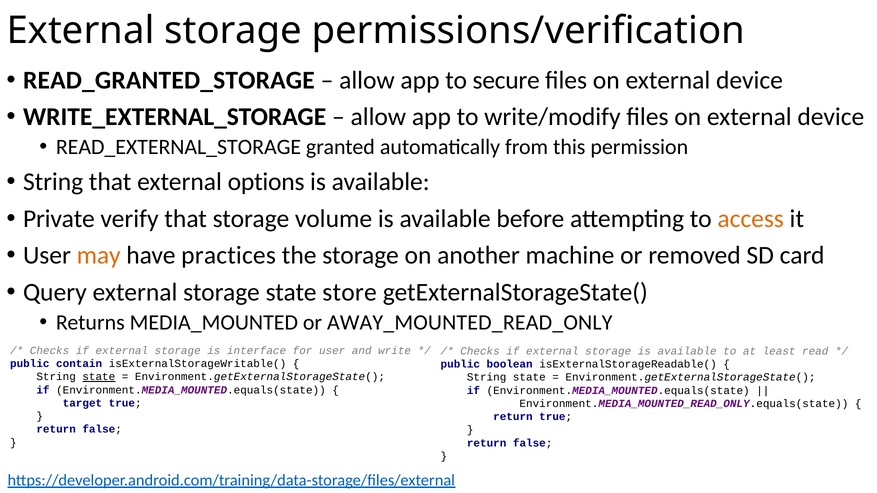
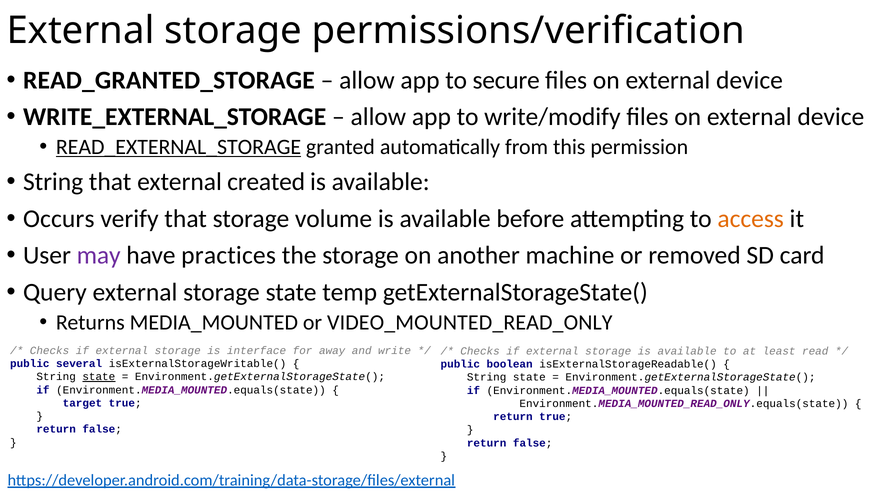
READ_EXTERNAL_STORAGE underline: none -> present
options: options -> created
Private: Private -> Occurs
may colour: orange -> purple
store: store -> temp
AWAY_MOUNTED_READ_ONLY: AWAY_MOUNTED_READ_ONLY -> VIDEO_MOUNTED_READ_ONLY
for user: user -> away
contain: contain -> several
